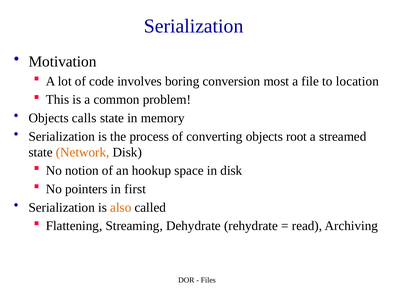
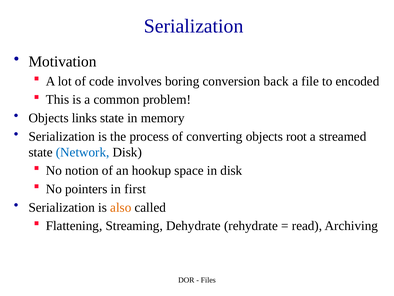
most: most -> back
location: location -> encoded
calls: calls -> links
Network colour: orange -> blue
